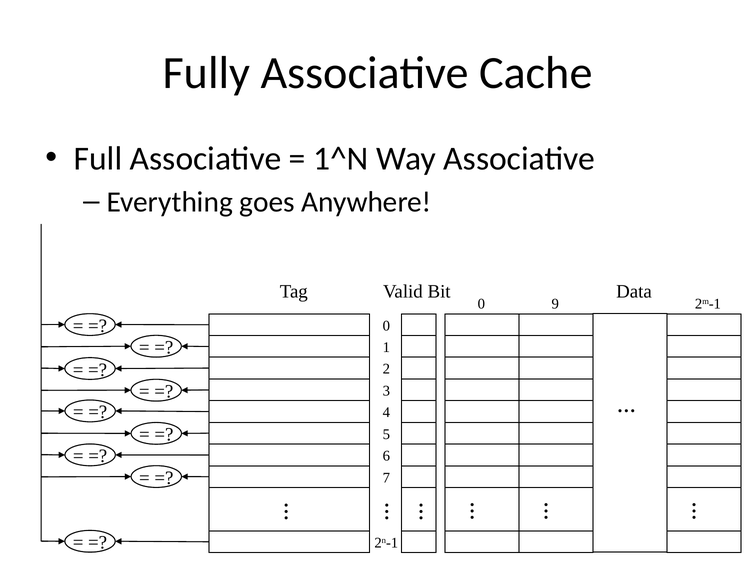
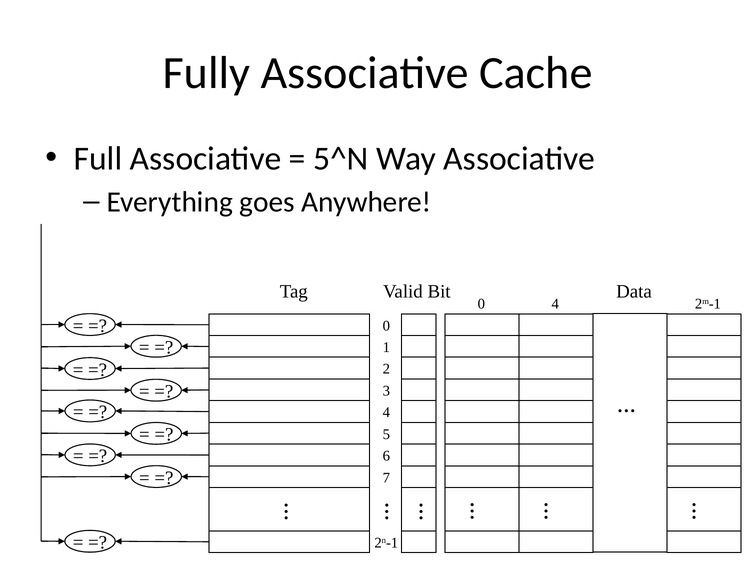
1^N: 1^N -> 5^N
0 9: 9 -> 4
